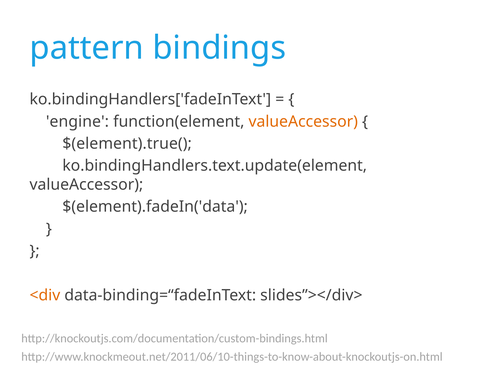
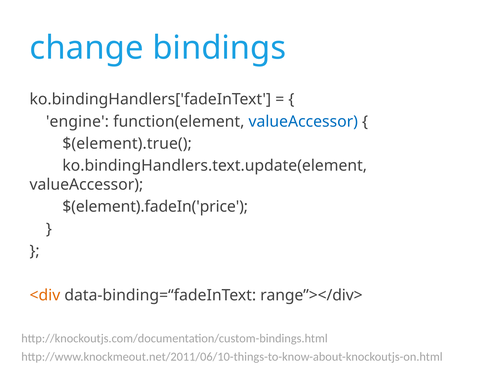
pattern: pattern -> change
valueAccessor at (303, 121) colour: orange -> blue
$(element).fadeIn('data: $(element).fadeIn('data -> $(element).fadeIn('price
slides”></div>: slides”></div> -> range”></div>
